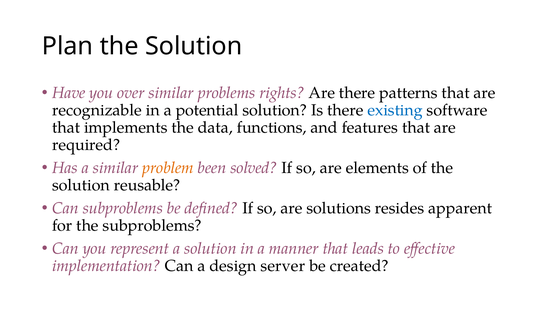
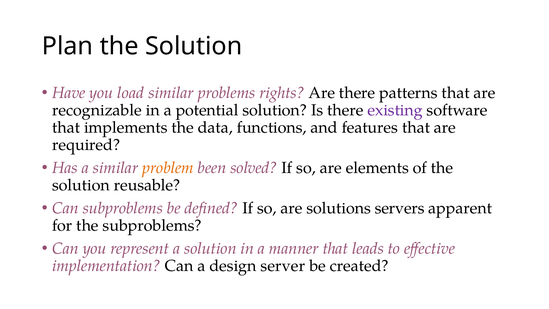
over: over -> load
existing colour: blue -> purple
resides: resides -> servers
